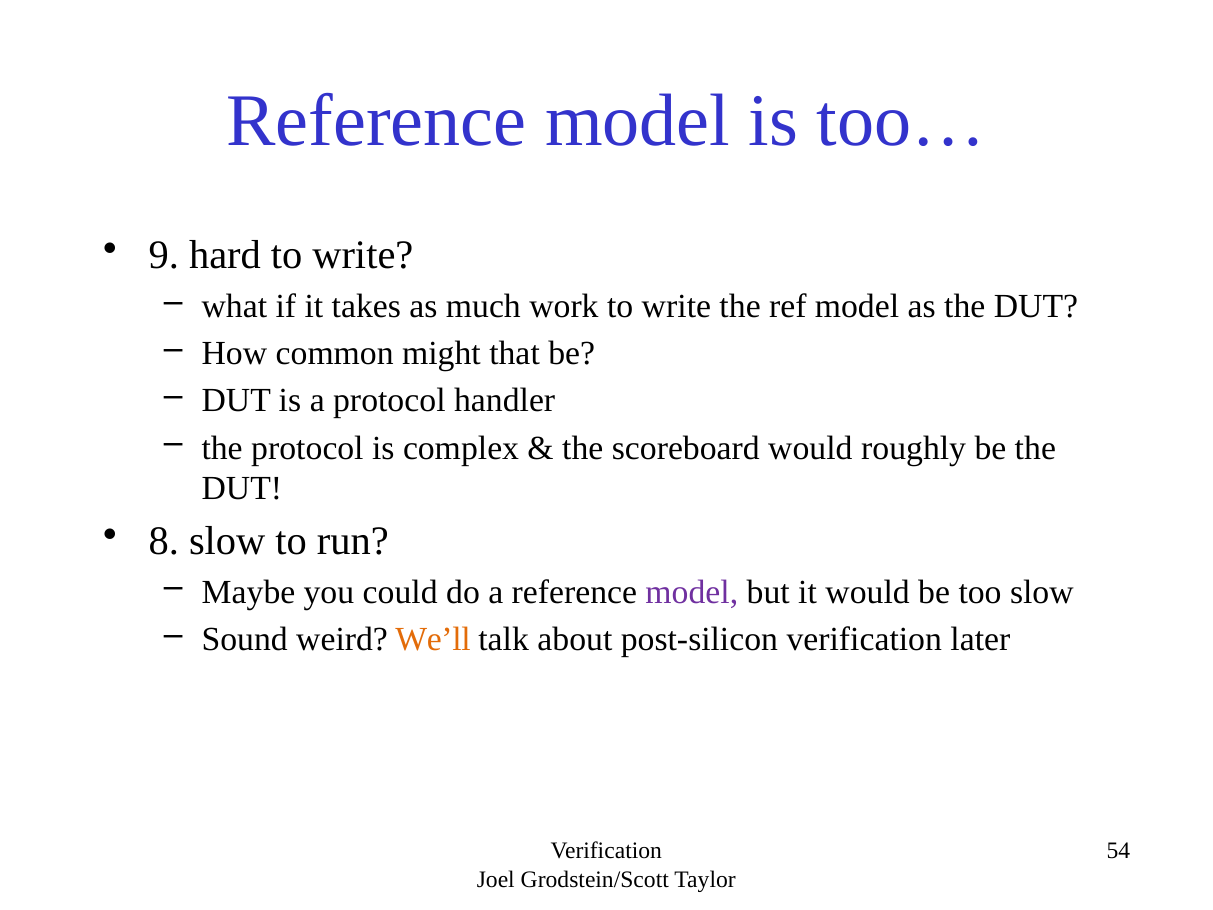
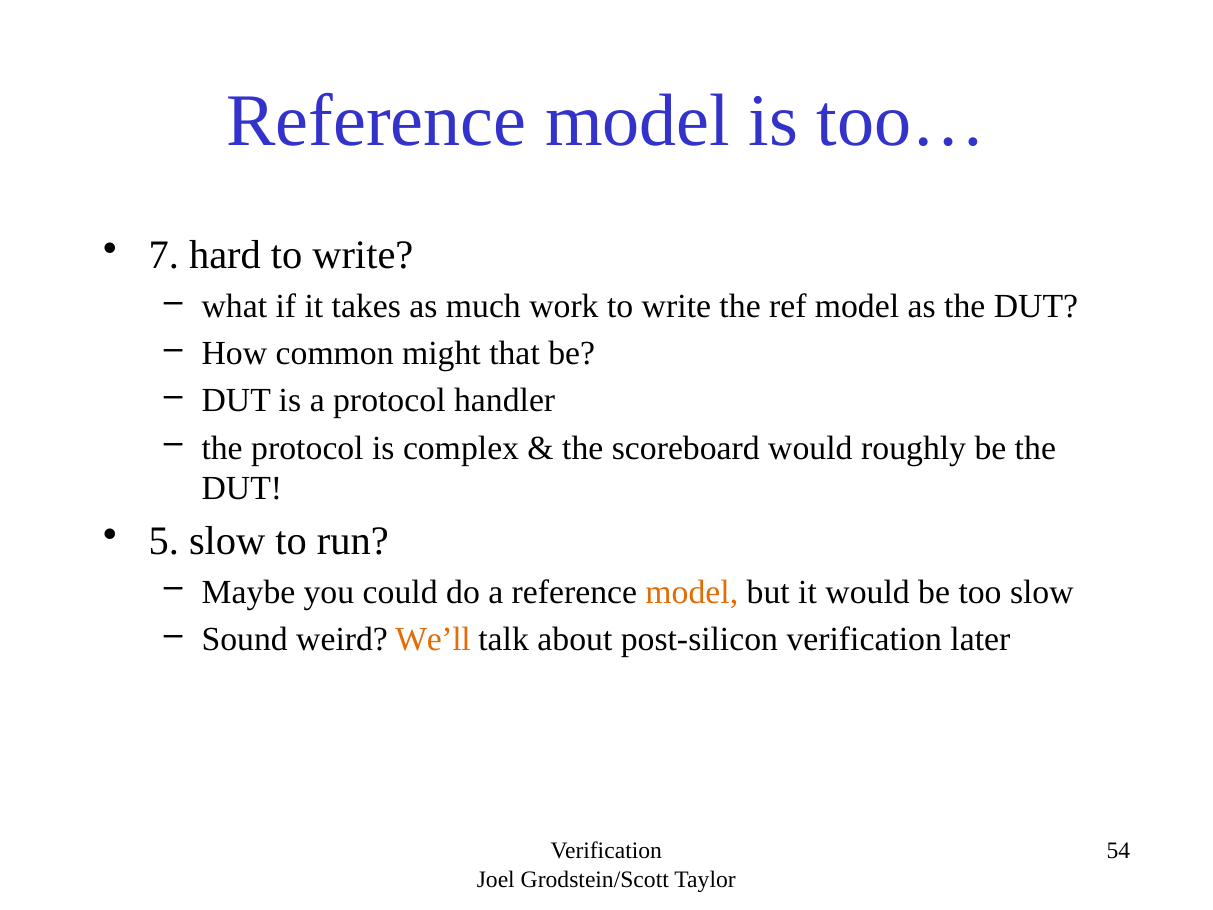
9: 9 -> 7
8: 8 -> 5
model at (692, 592) colour: purple -> orange
